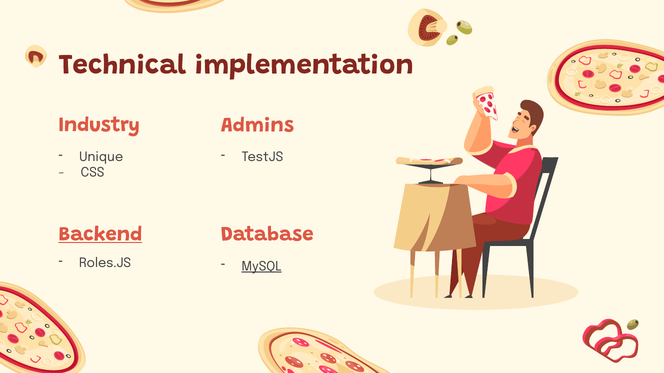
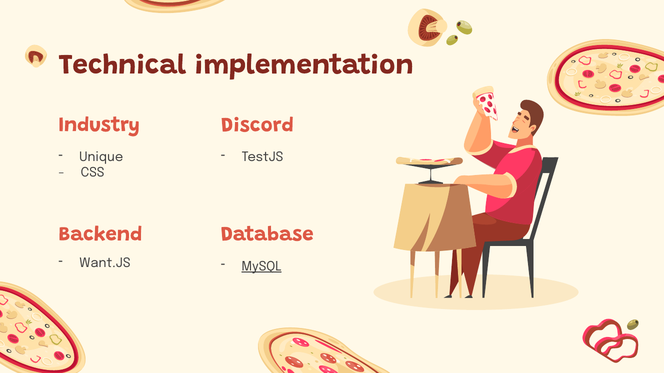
Admins: Admins -> Discord
Backend underline: present -> none
Roles.JS: Roles.JS -> Want.JS
